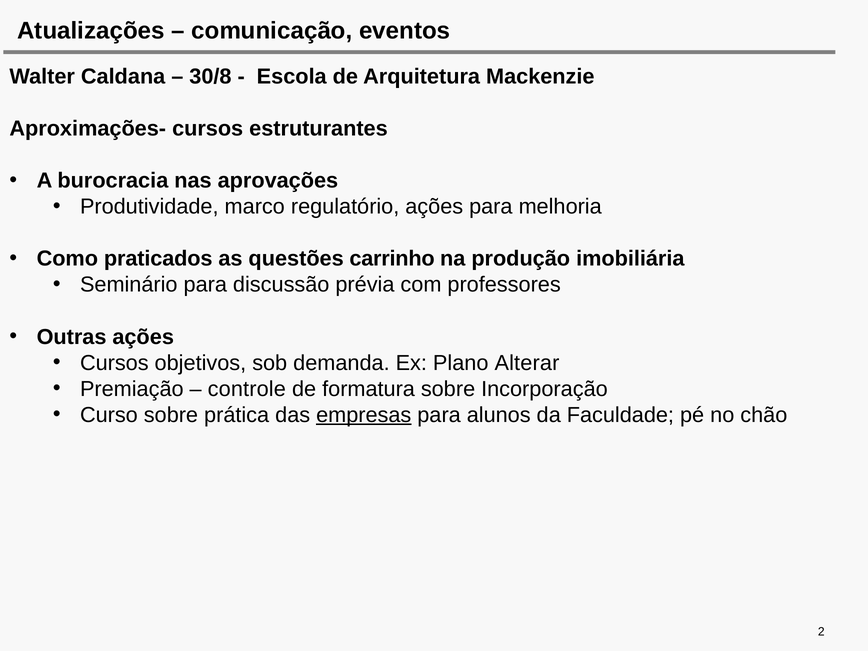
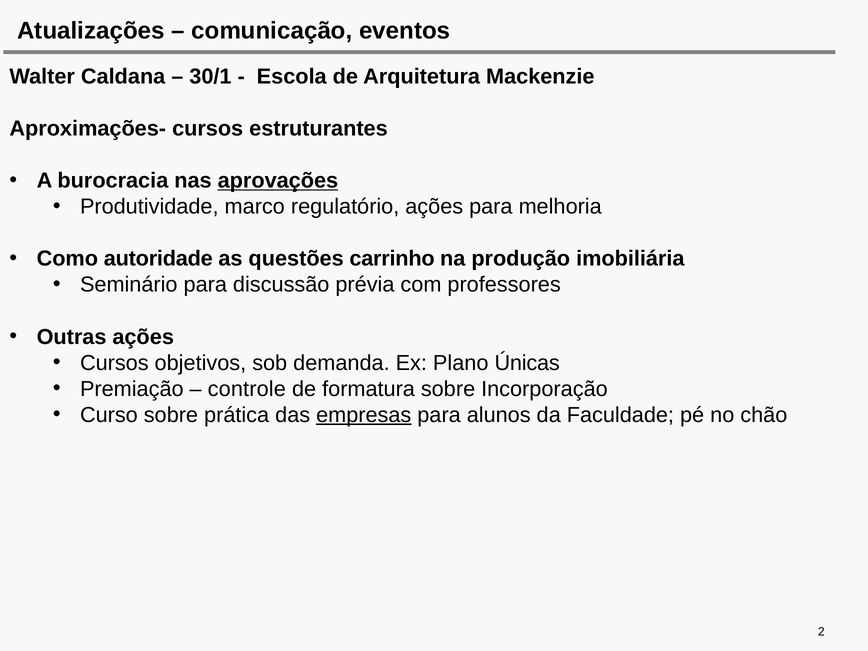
30/8: 30/8 -> 30/1
aprovações underline: none -> present
praticados: praticados -> autoridade
Alterar: Alterar -> Únicas
